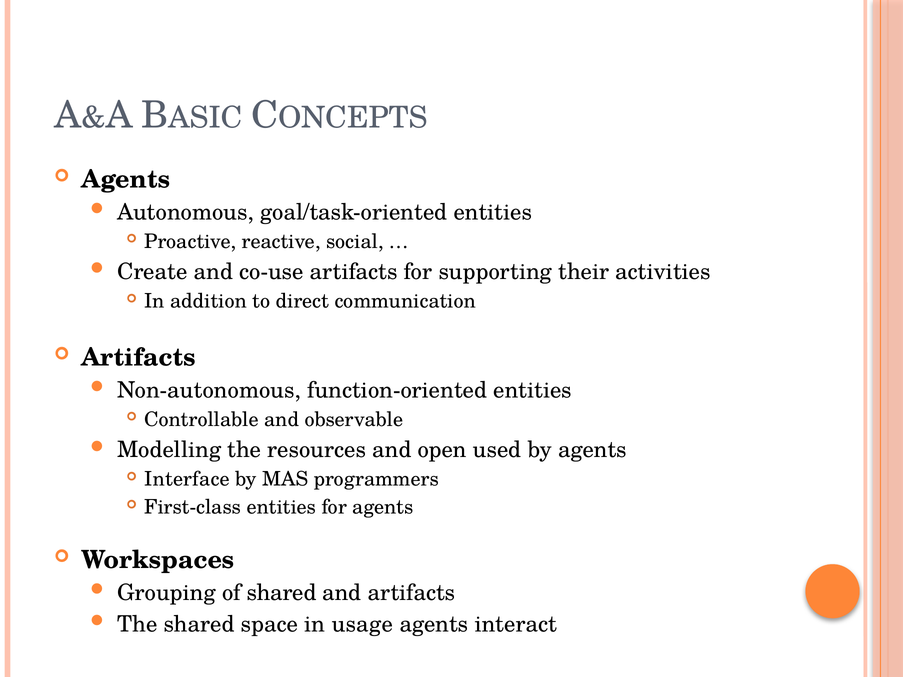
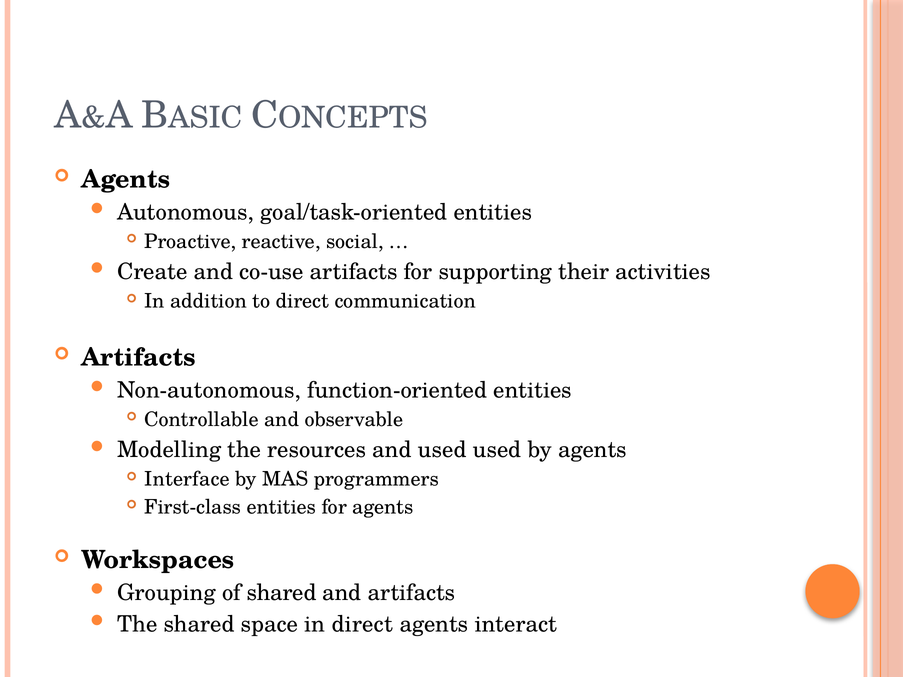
and open: open -> used
in usage: usage -> direct
